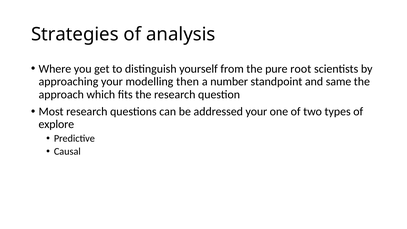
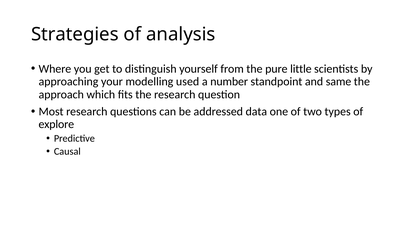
root: root -> little
then: then -> used
addressed your: your -> data
